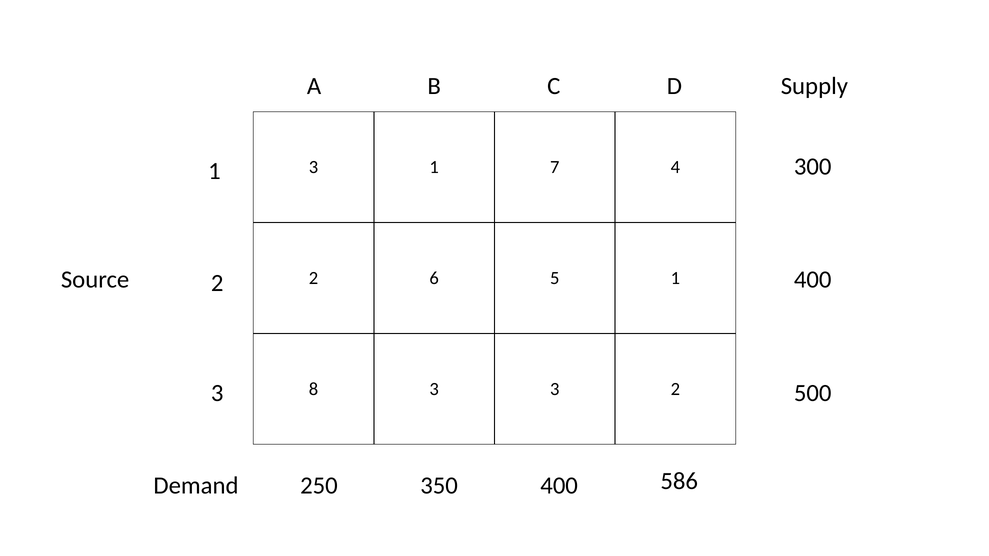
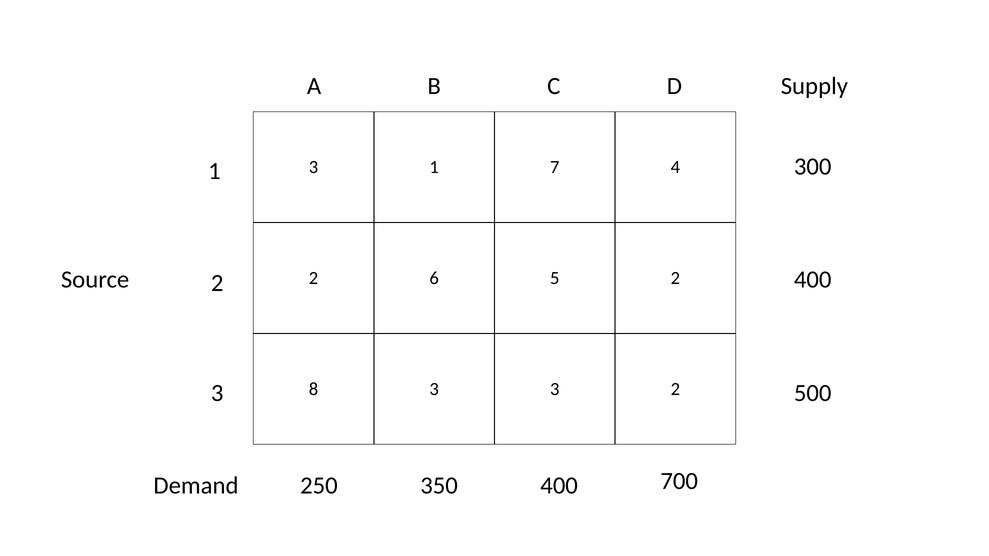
5 1: 1 -> 2
586: 586 -> 700
